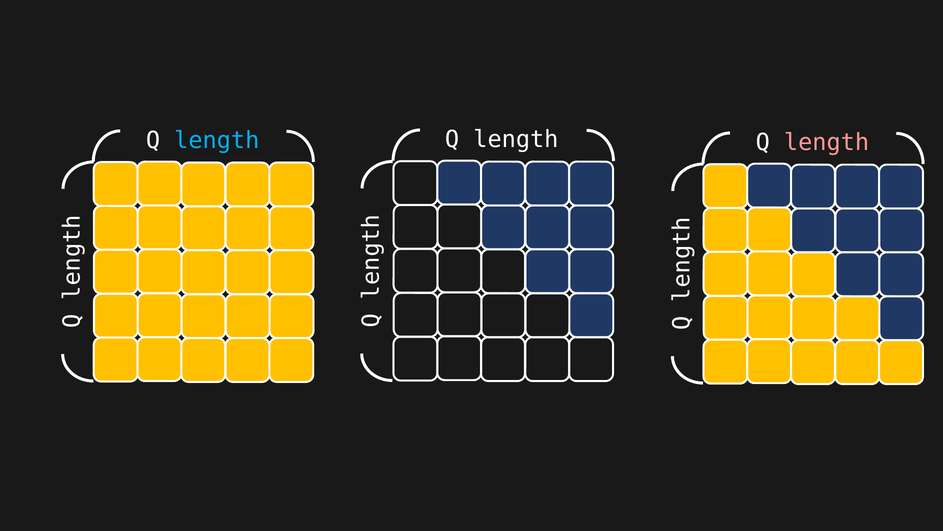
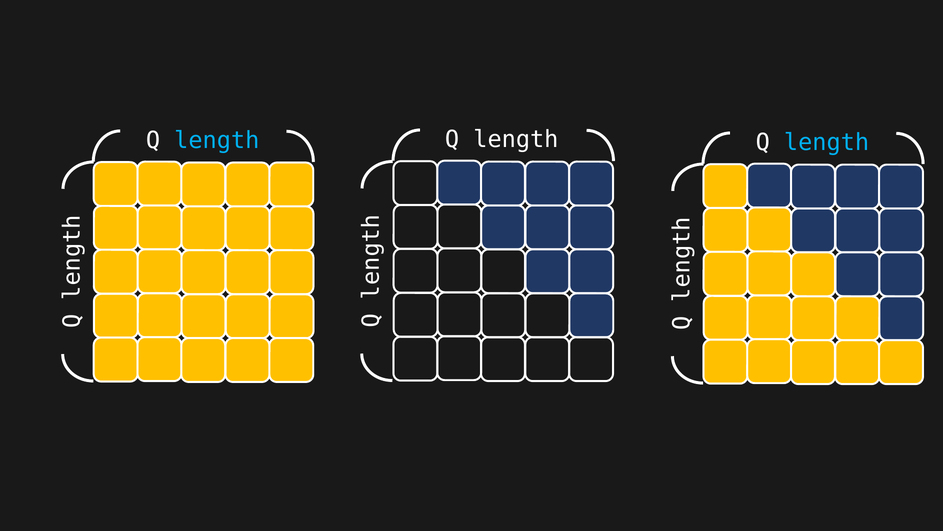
length at (827, 142) colour: pink -> light blue
